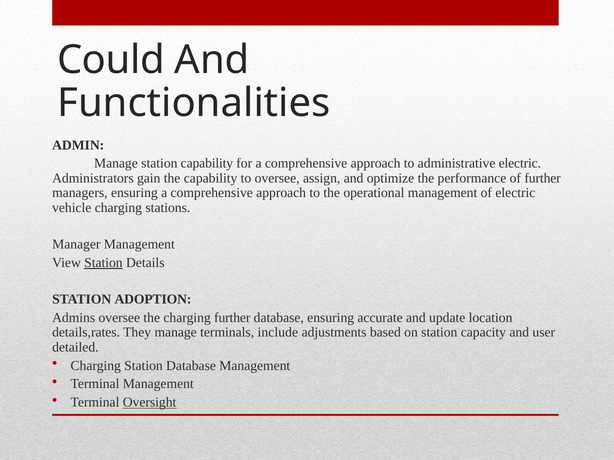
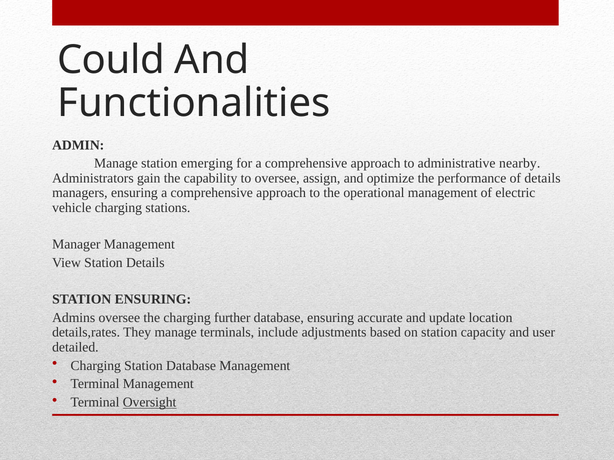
station capability: capability -> emerging
administrative electric: electric -> nearby
of further: further -> details
Station at (103, 263) underline: present -> none
STATION ADOPTION: ADOPTION -> ENSURING
